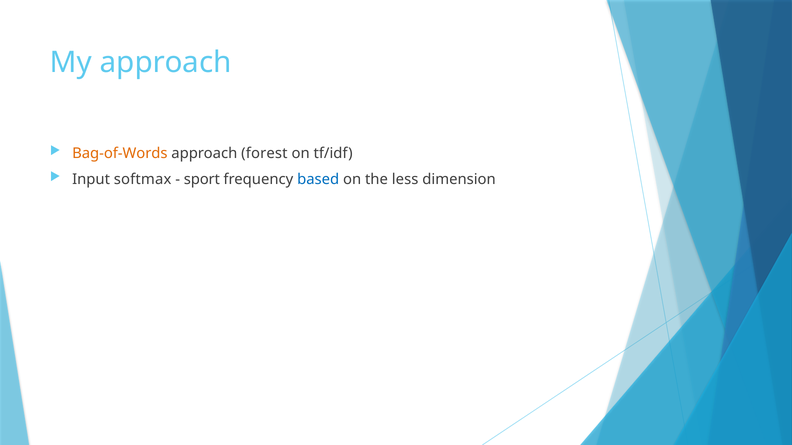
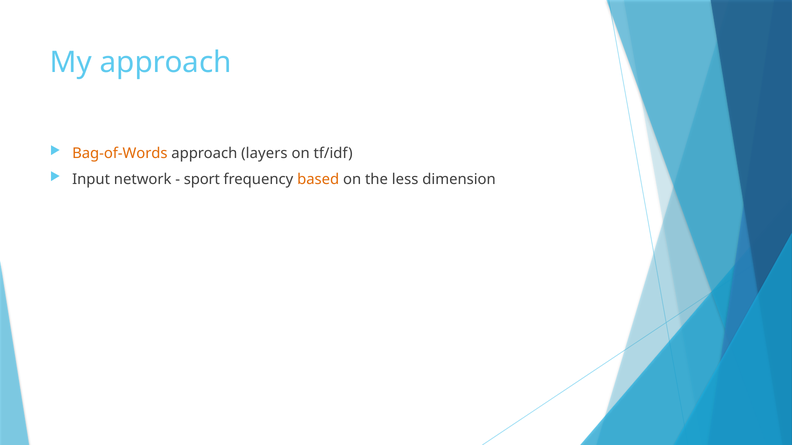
forest: forest -> layers
softmax: softmax -> network
based colour: blue -> orange
